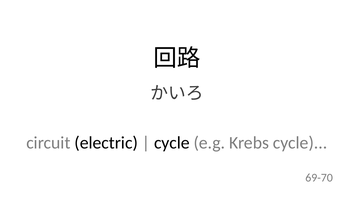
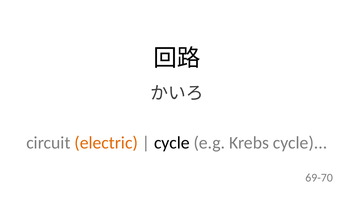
electric colour: black -> orange
